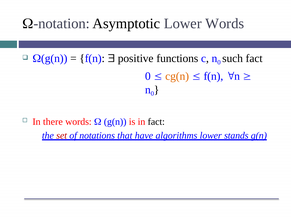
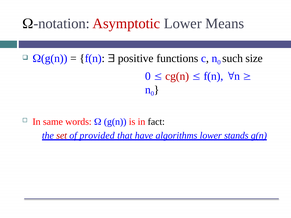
Asymptotic colour: black -> red
Lower Words: Words -> Means
such fact: fact -> size
cg(n colour: orange -> red
there: there -> same
notations: notations -> provided
